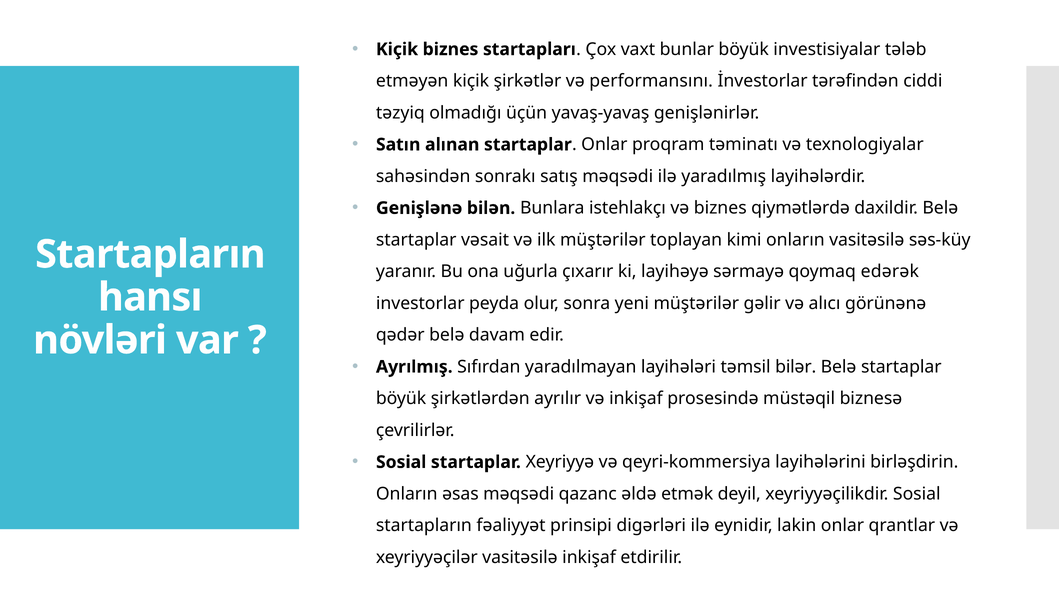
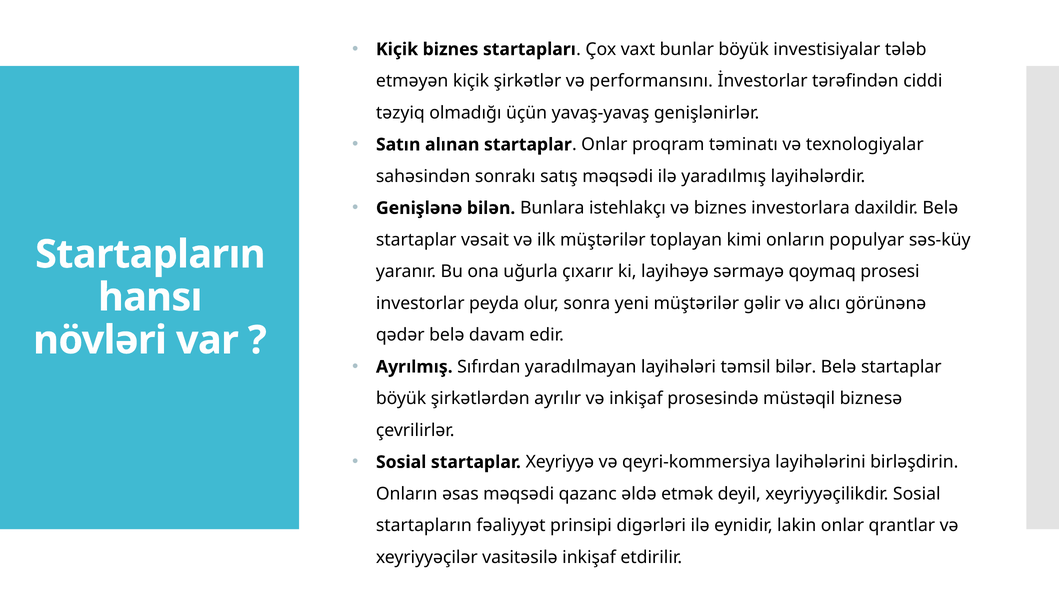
qiymətlərdə: qiymətlərdə -> investorlara
onların vasitəsilə: vasitəsilə -> populyar
edərək: edərək -> prosesi
